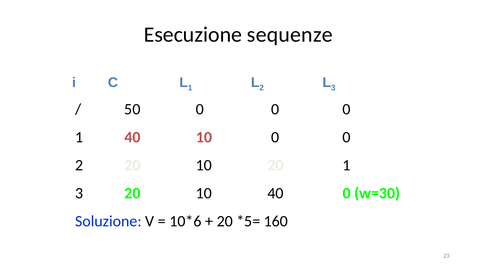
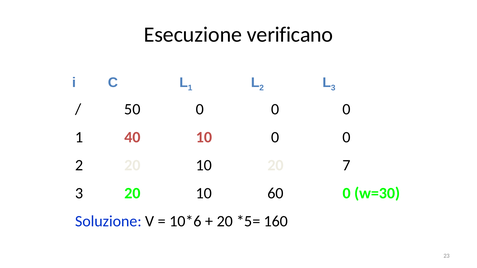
sequenze: sequenze -> verificano
20 1: 1 -> 7
10 40: 40 -> 60
